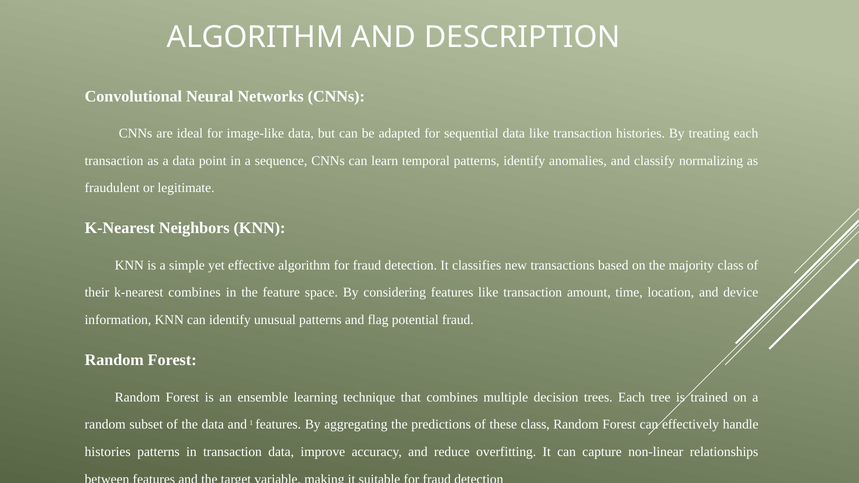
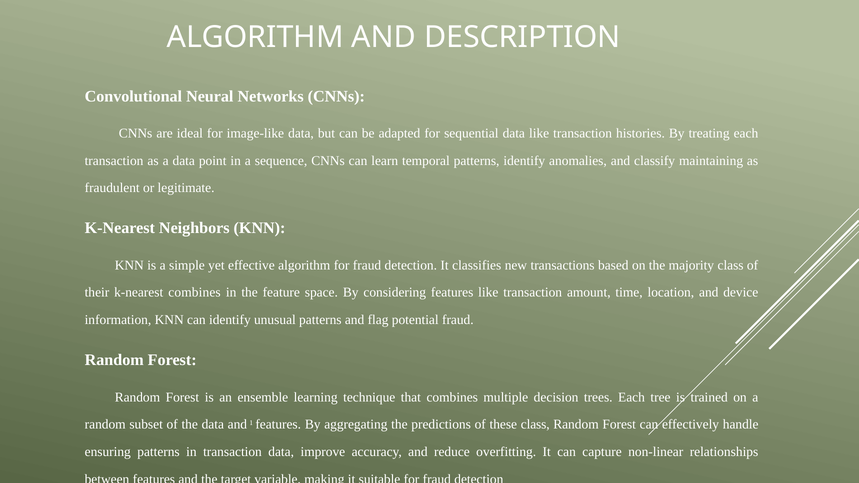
normalizing: normalizing -> maintaining
histories at (108, 452): histories -> ensuring
